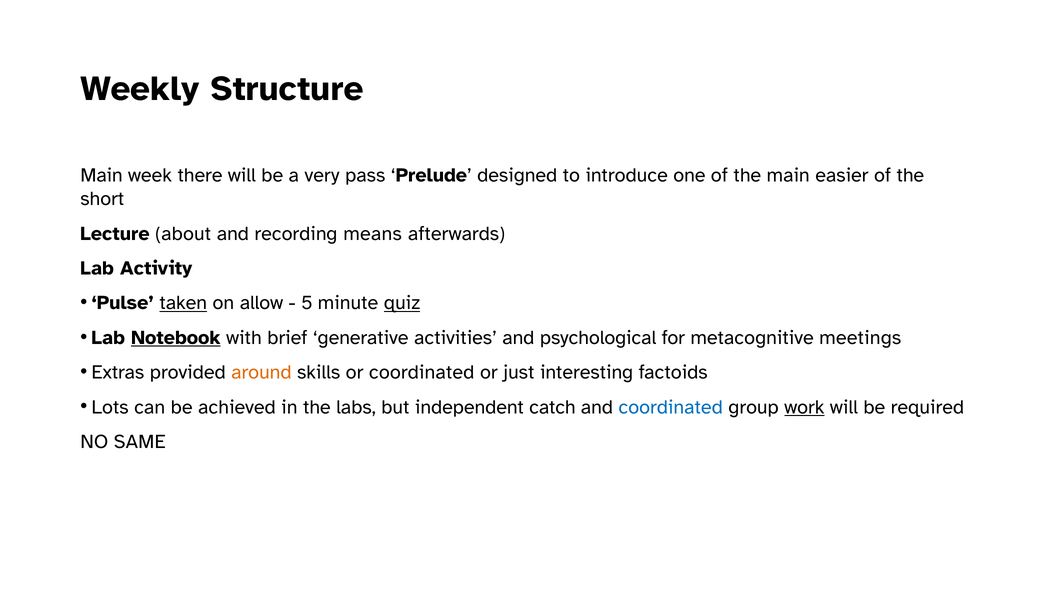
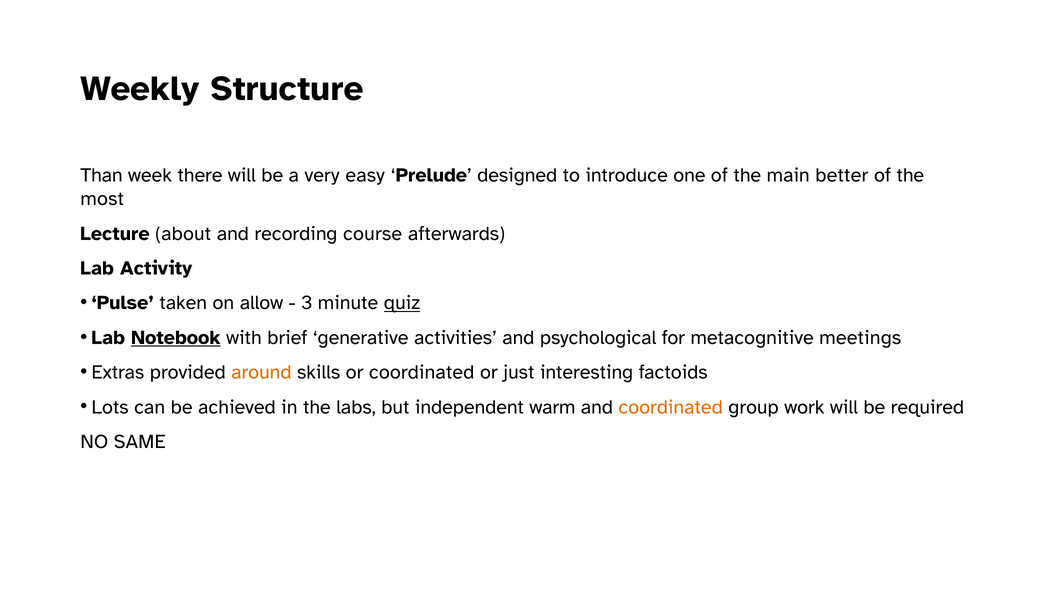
Main at (102, 175): Main -> Than
pass: pass -> easy
easier: easier -> better
short: short -> most
means: means -> course
taken underline: present -> none
5: 5 -> 3
catch: catch -> warm
coordinated at (671, 407) colour: blue -> orange
work underline: present -> none
